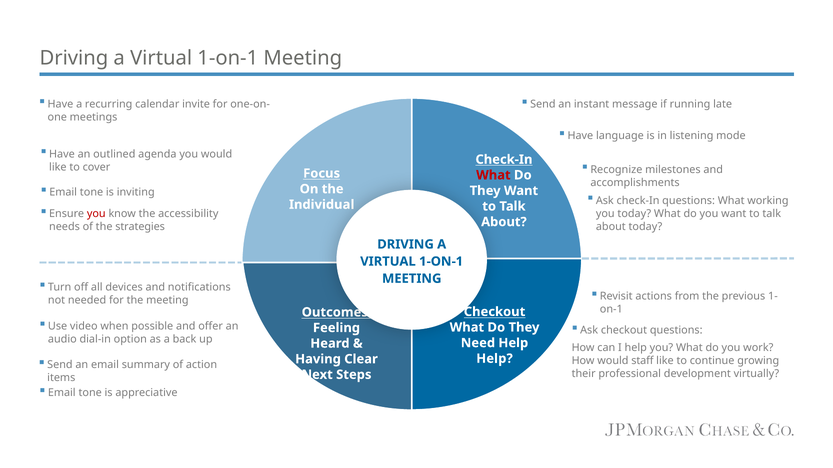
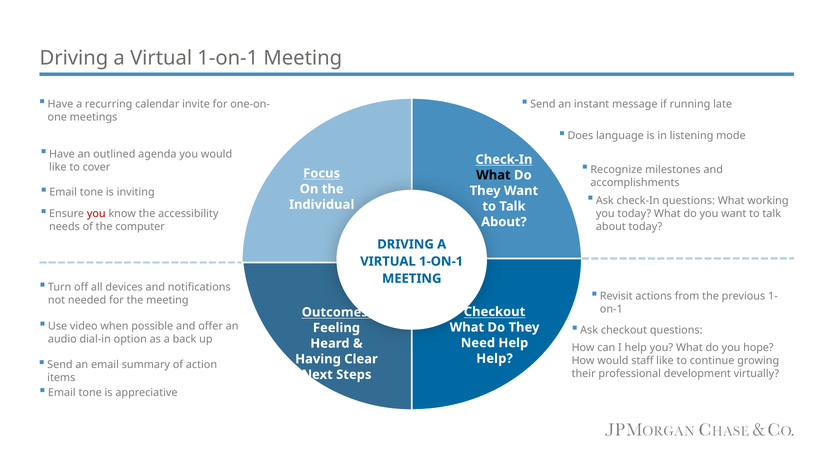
Have at (580, 136): Have -> Does
What at (493, 175) colour: red -> black
strategies: strategies -> computer
work: work -> hope
